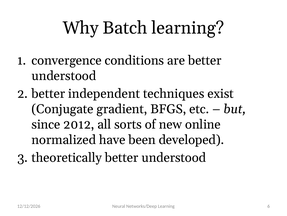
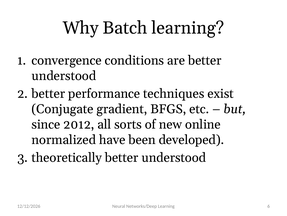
independent: independent -> performance
